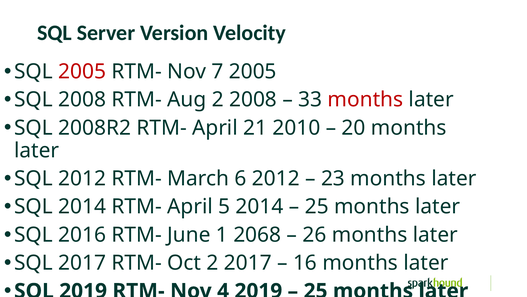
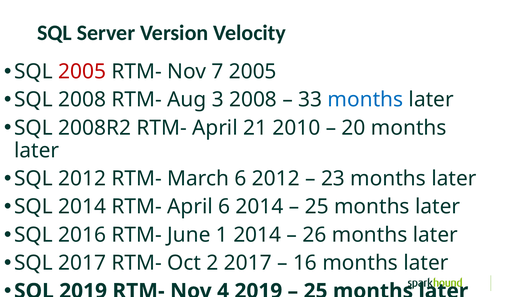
Aug 2: 2 -> 3
months at (365, 99) colour: red -> blue
April 5: 5 -> 6
1 2068: 2068 -> 2014
